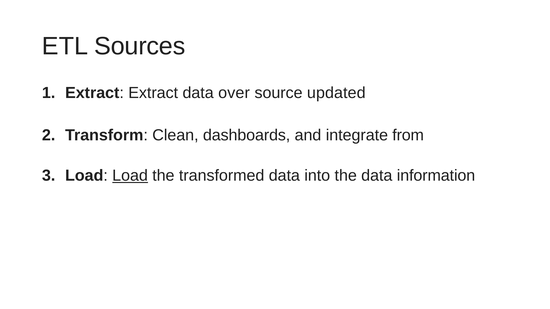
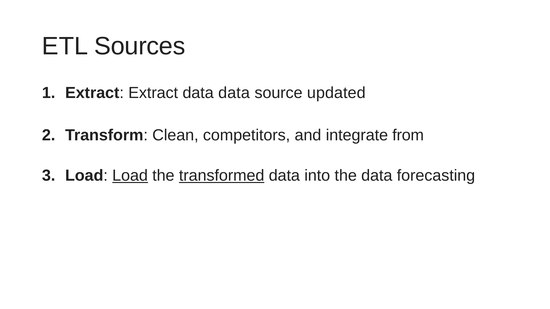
data over: over -> data
dashboards: dashboards -> competitors
transformed underline: none -> present
information: information -> forecasting
